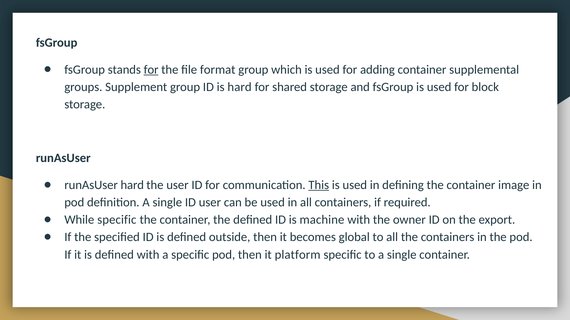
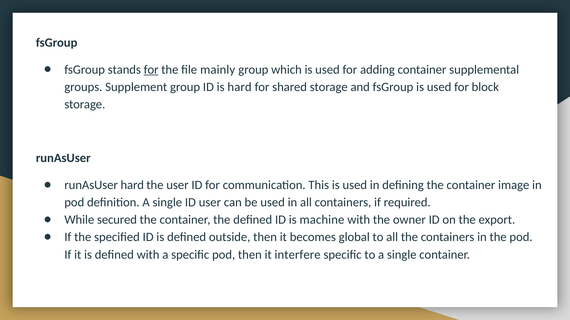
format: format -> mainly
This underline: present -> none
While specific: specific -> secured
platform: platform -> interfere
